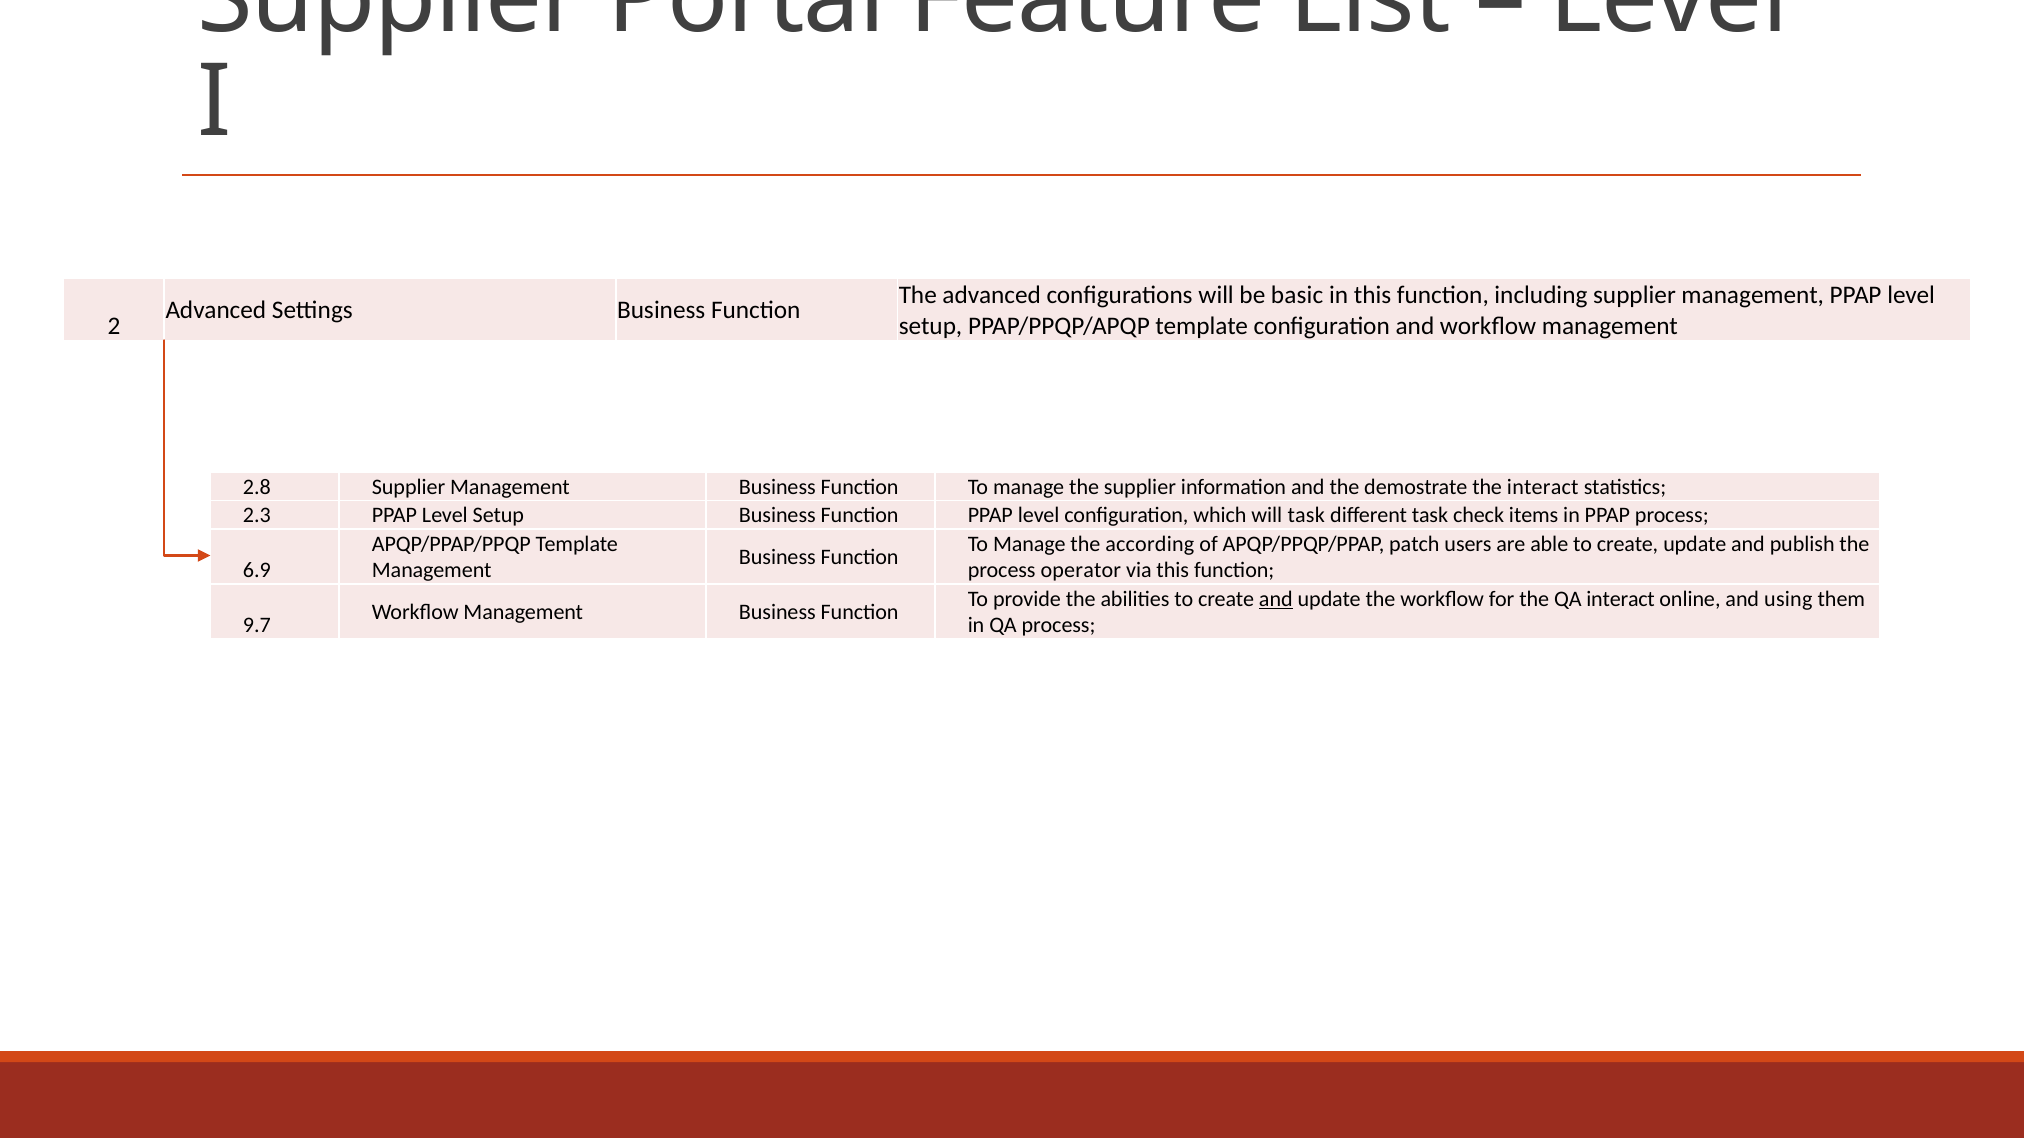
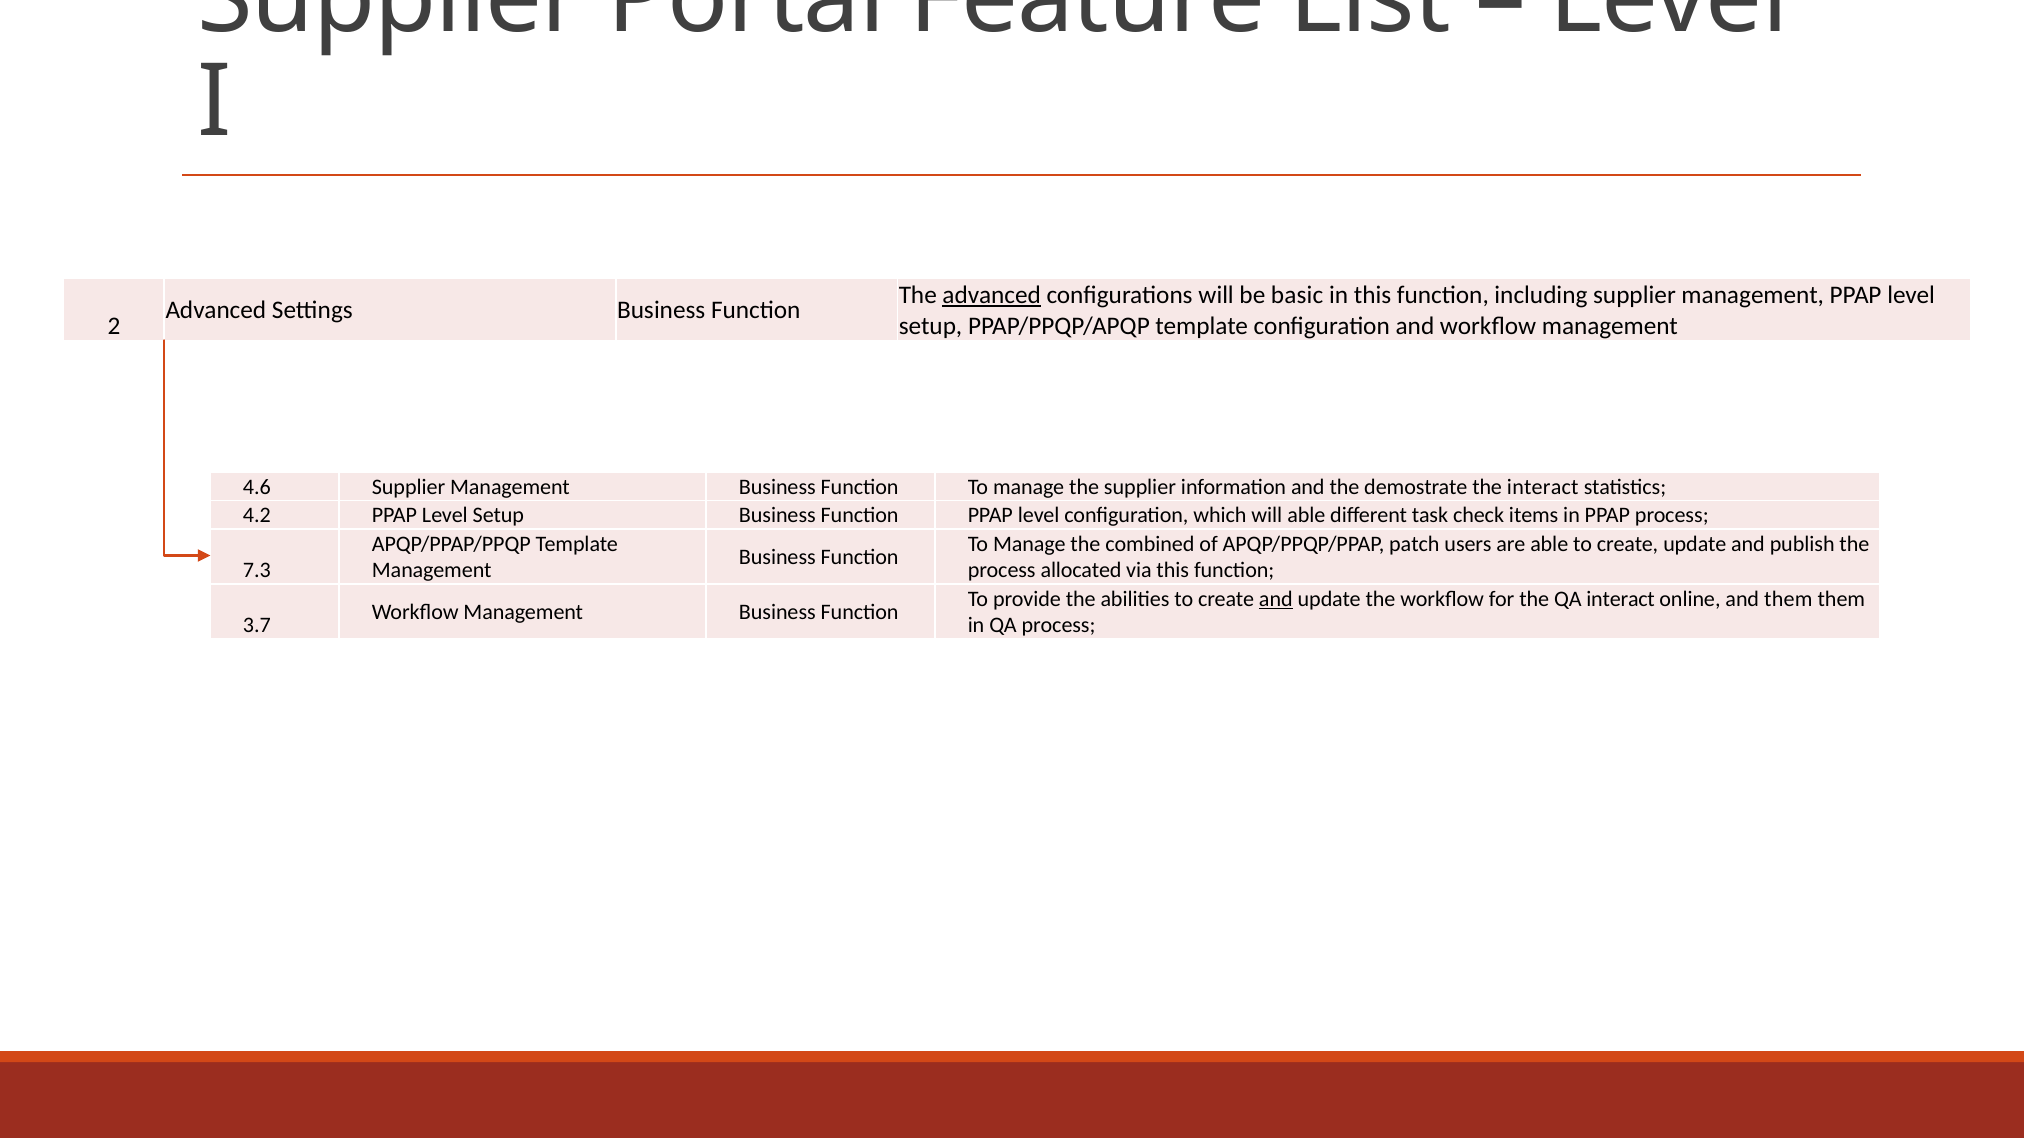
advanced at (992, 295) underline: none -> present
2.8: 2.8 -> 4.6
2.3: 2.3 -> 4.2
will task: task -> able
according: according -> combined
6.9: 6.9 -> 7.3
operator: operator -> allocated
and using: using -> them
9.7: 9.7 -> 3.7
